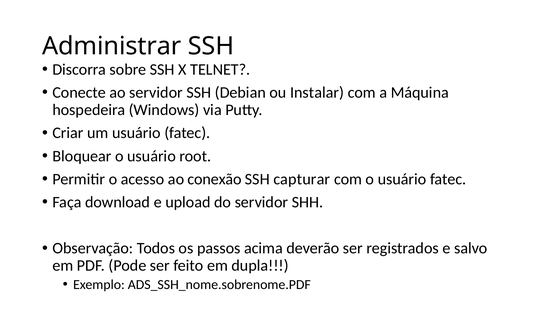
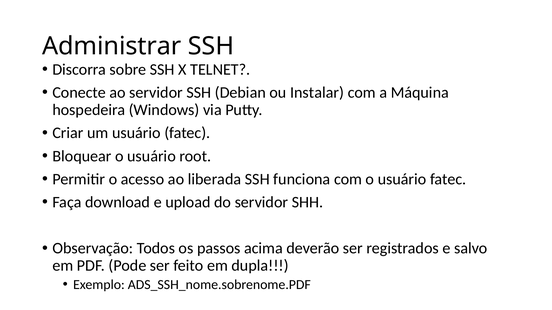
conexão: conexão -> liberada
capturar: capturar -> funciona
